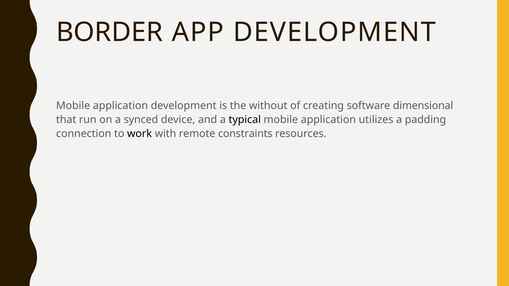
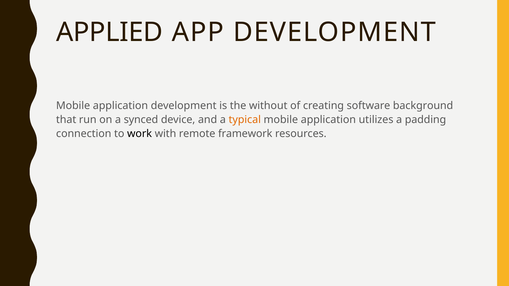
BORDER: BORDER -> APPLIED
dimensional: dimensional -> background
typical colour: black -> orange
constraints: constraints -> framework
